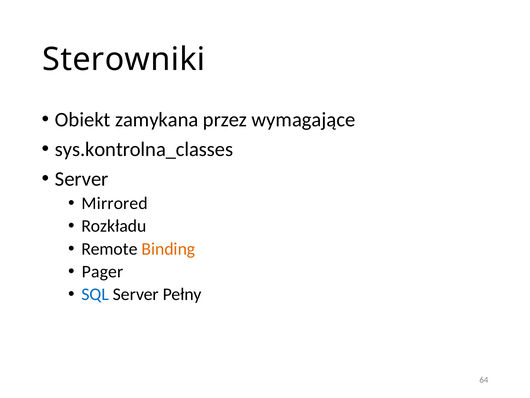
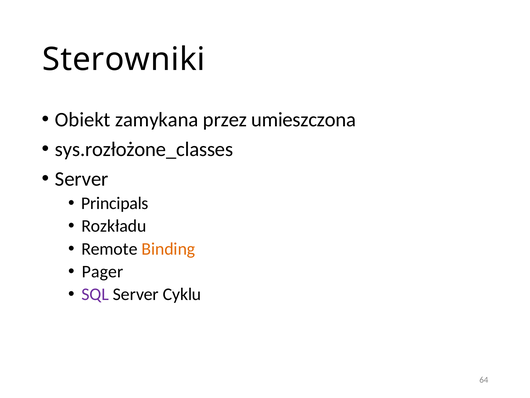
wymagające: wymagające -> umieszczona
sys.kontrolna_classes: sys.kontrolna_classes -> sys.rozłożone_classes
Mirrored: Mirrored -> Principals
SQL colour: blue -> purple
Pełny: Pełny -> Cyklu
